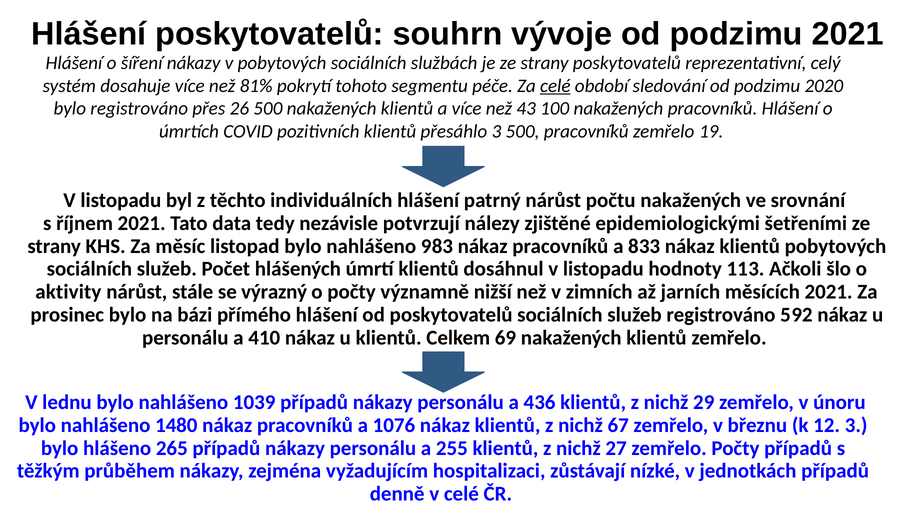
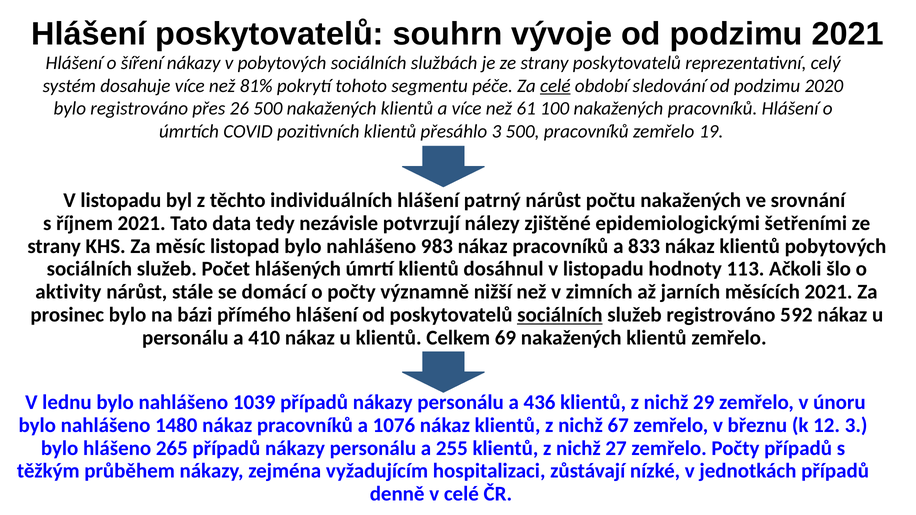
43: 43 -> 61
výrazný: výrazný -> domácí
sociálních at (560, 315) underline: none -> present
